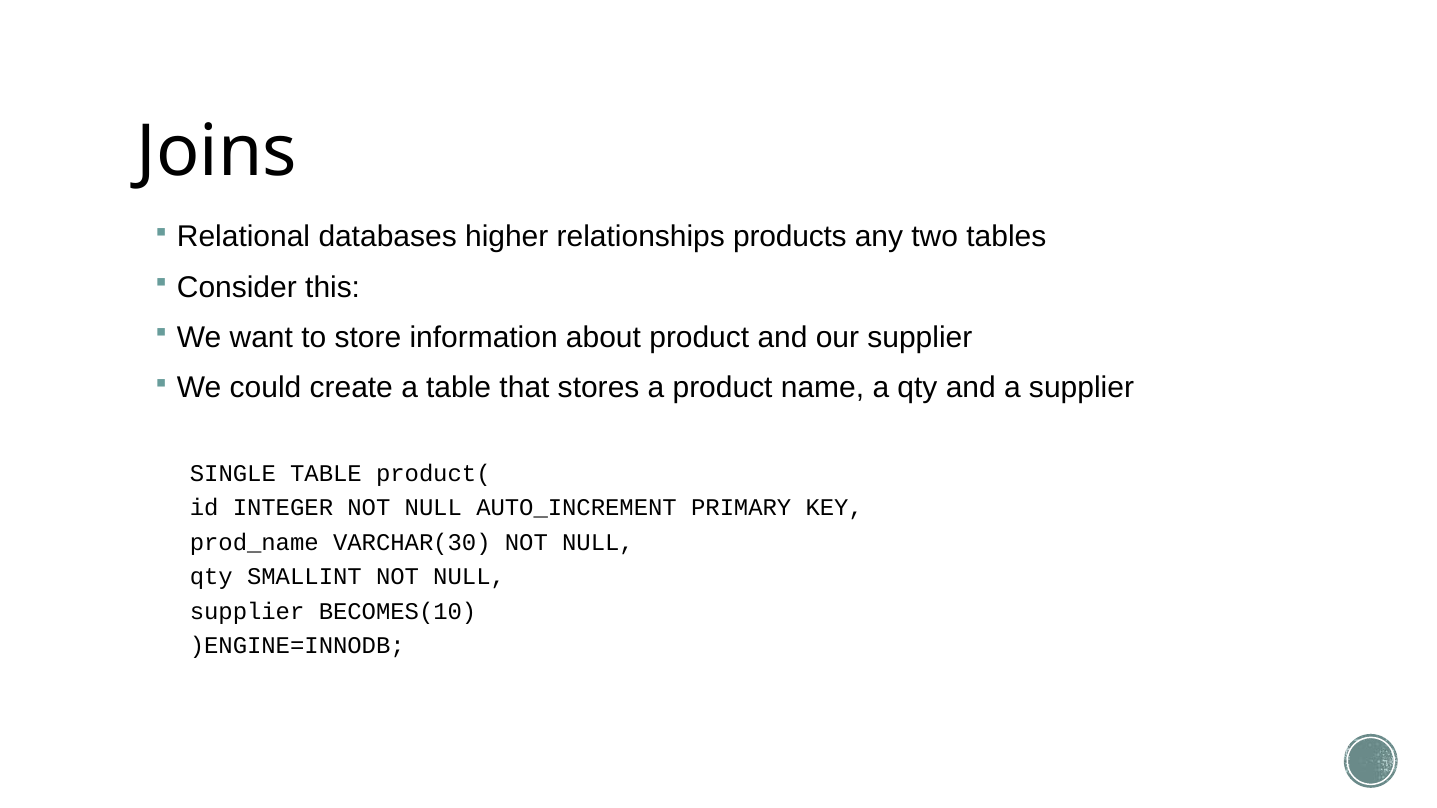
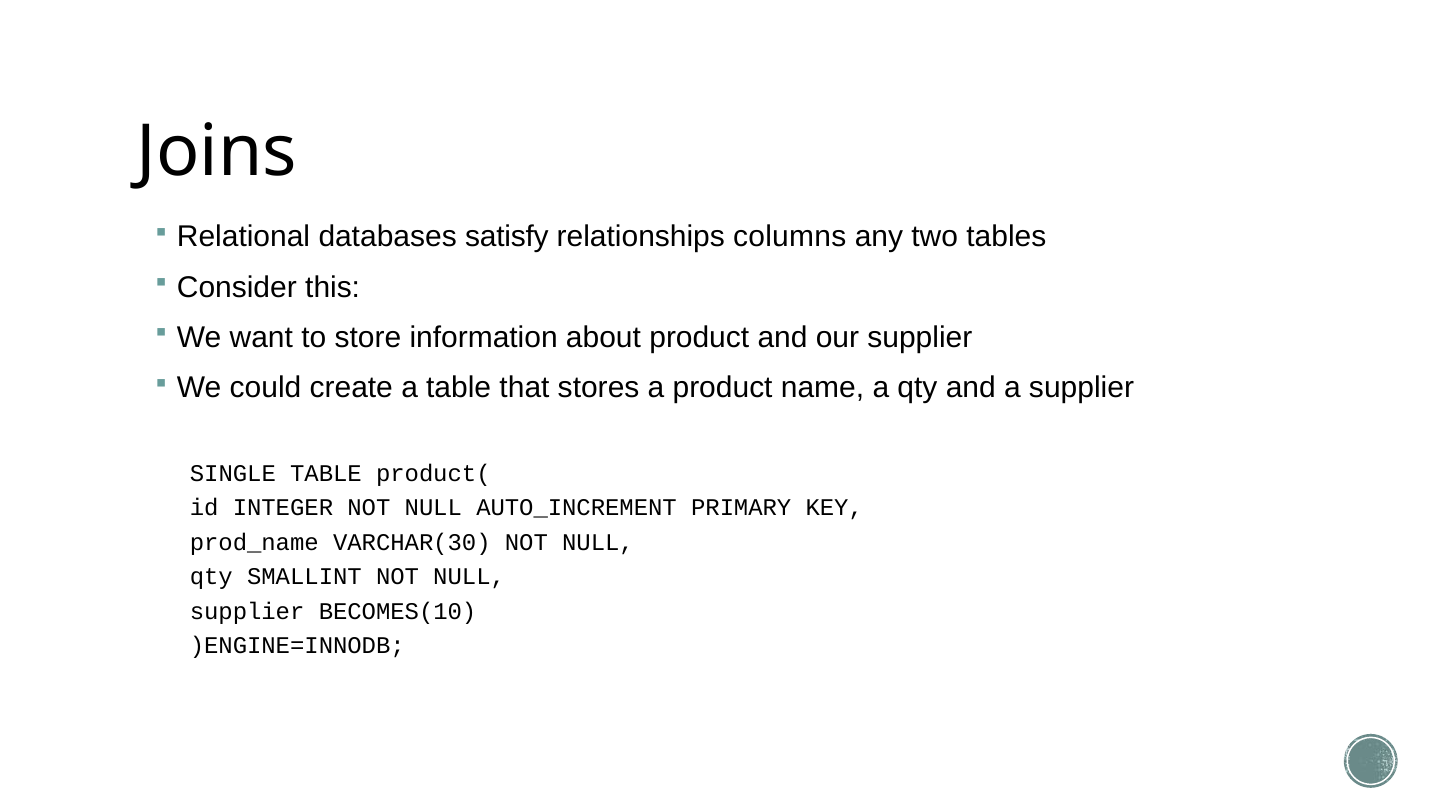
higher: higher -> satisfy
products: products -> columns
